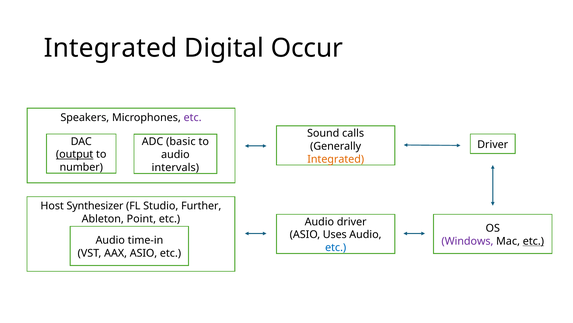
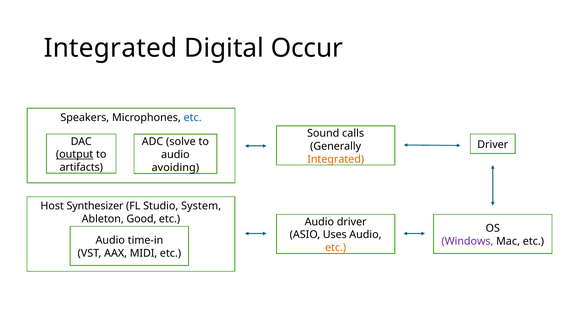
etc at (193, 117) colour: purple -> blue
basic: basic -> solve
number: number -> artifacts
intervals: intervals -> avoiding
Further: Further -> System
Point: Point -> Good
etc at (533, 241) underline: present -> none
etc at (336, 247) colour: blue -> orange
AAX ASIO: ASIO -> MIDI
